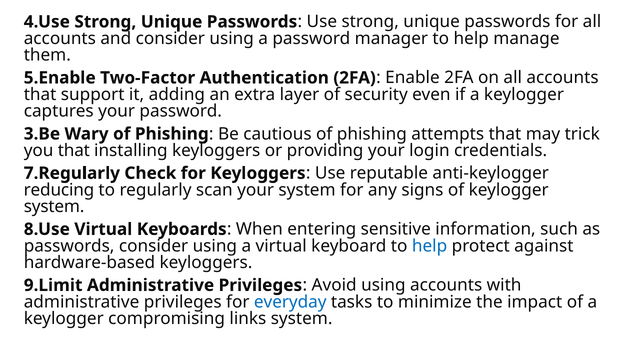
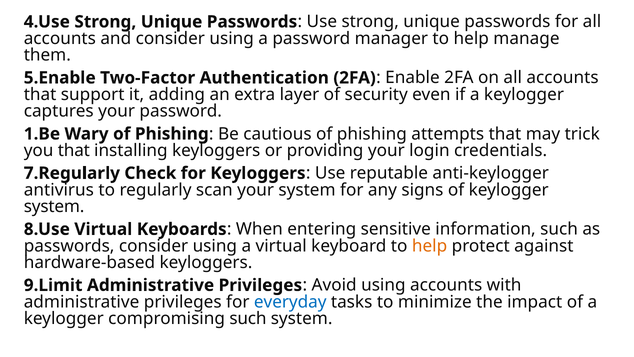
3.Be: 3.Be -> 1.Be
reducing: reducing -> antivirus
help at (430, 246) colour: blue -> orange
compromising links: links -> such
